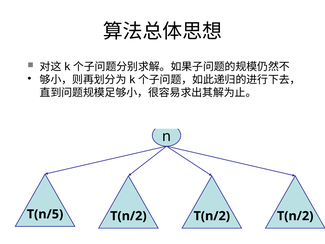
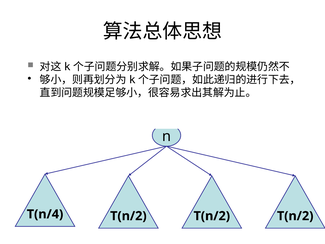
T(n/5: T(n/5 -> T(n/4
